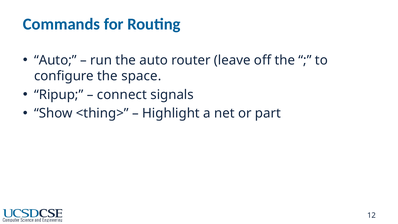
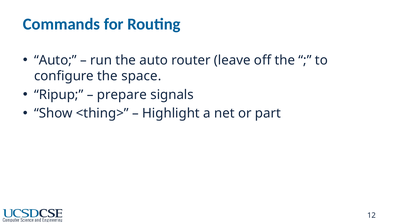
connect: connect -> prepare
